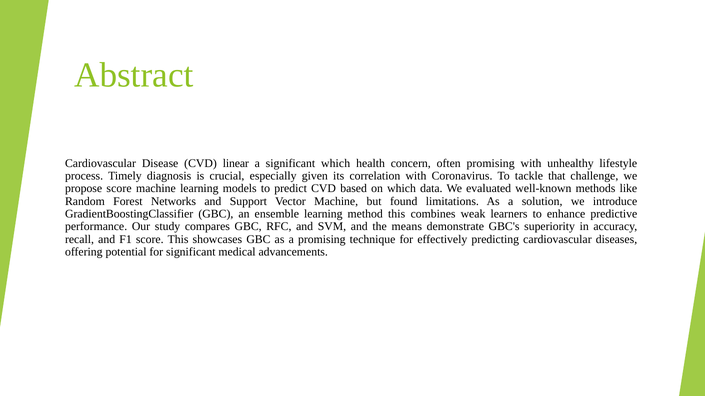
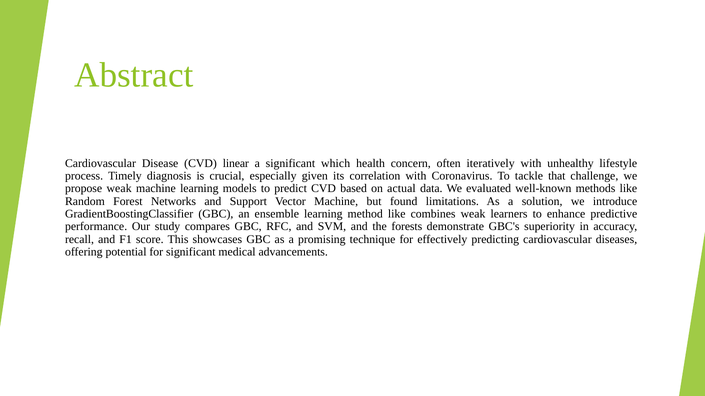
often promising: promising -> iteratively
propose score: score -> weak
on which: which -> actual
method this: this -> like
means: means -> forests
